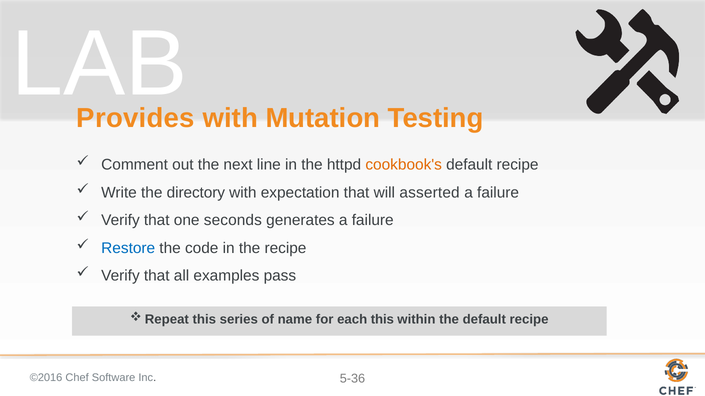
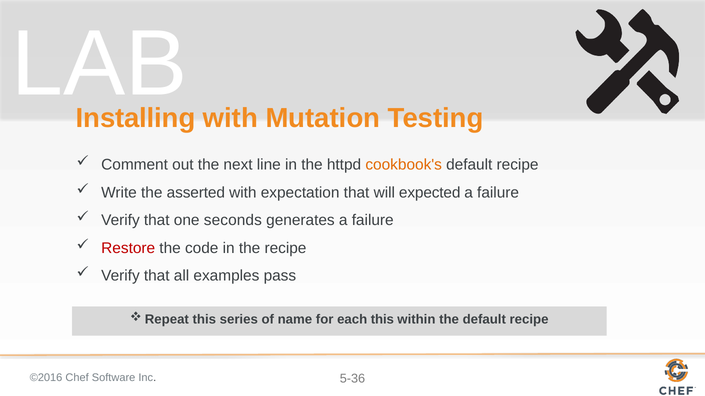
Provides: Provides -> Installing
directory: directory -> asserted
asserted: asserted -> expected
Restore colour: blue -> red
